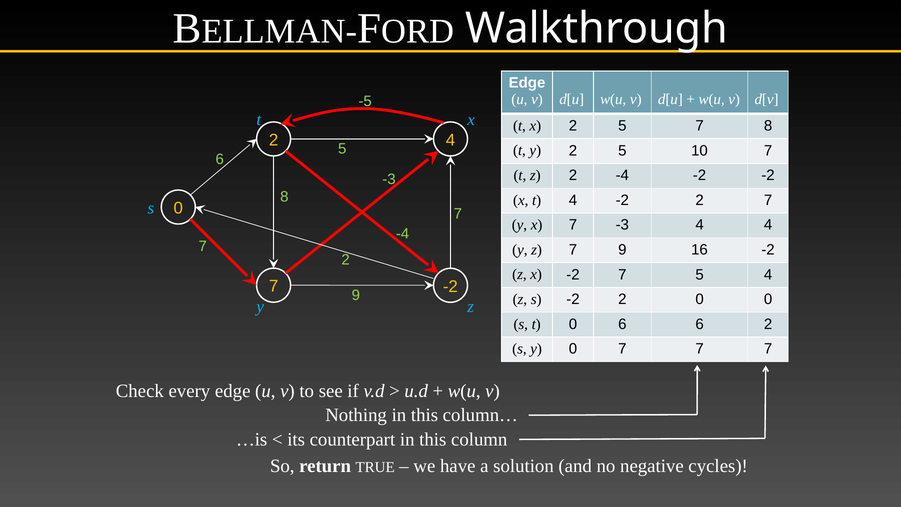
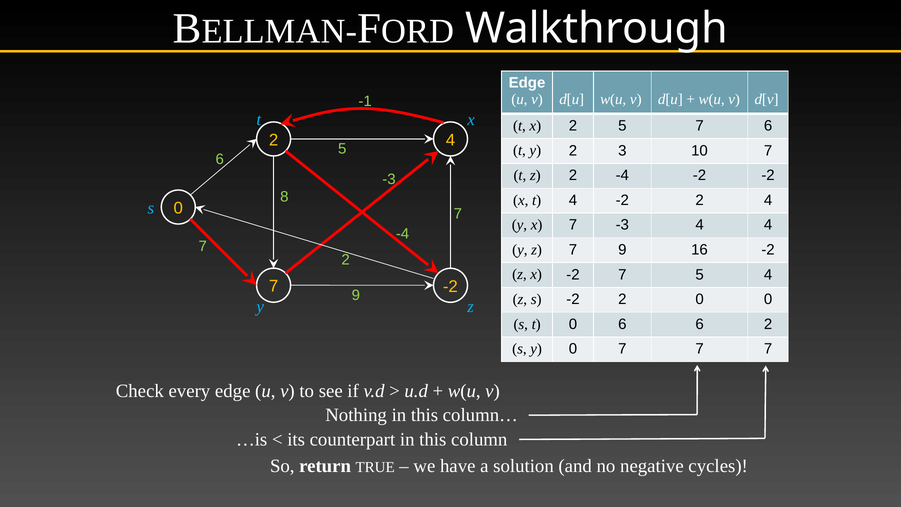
-5: -5 -> -1
7 8: 8 -> 6
y 2 5: 5 -> 3
7 at (768, 200): 7 -> 4
